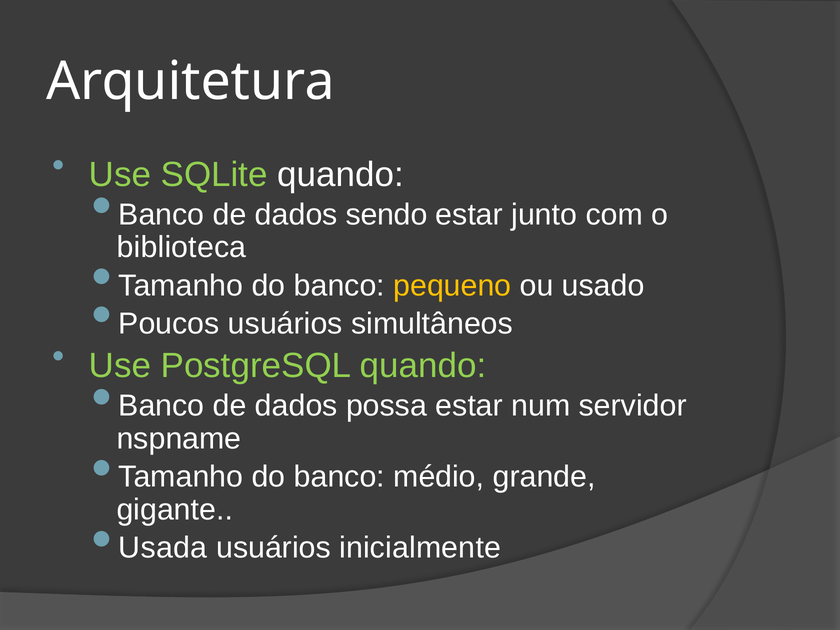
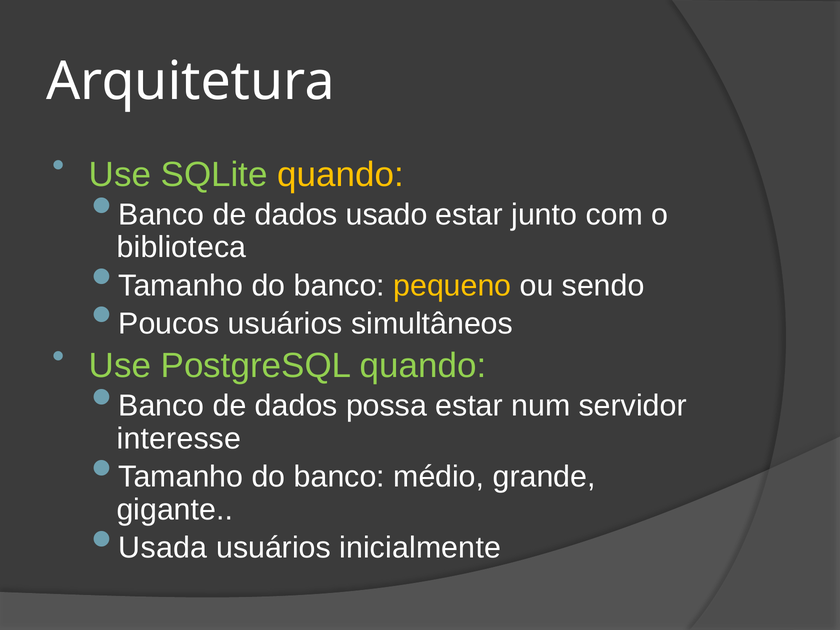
quando at (341, 175) colour: white -> yellow
sendo: sendo -> usado
usado: usado -> sendo
nspname: nspname -> interesse
